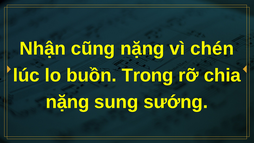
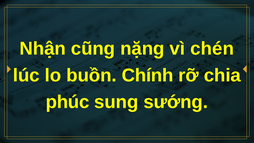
Trong: Trong -> Chính
nặng at (68, 102): nặng -> phúc
